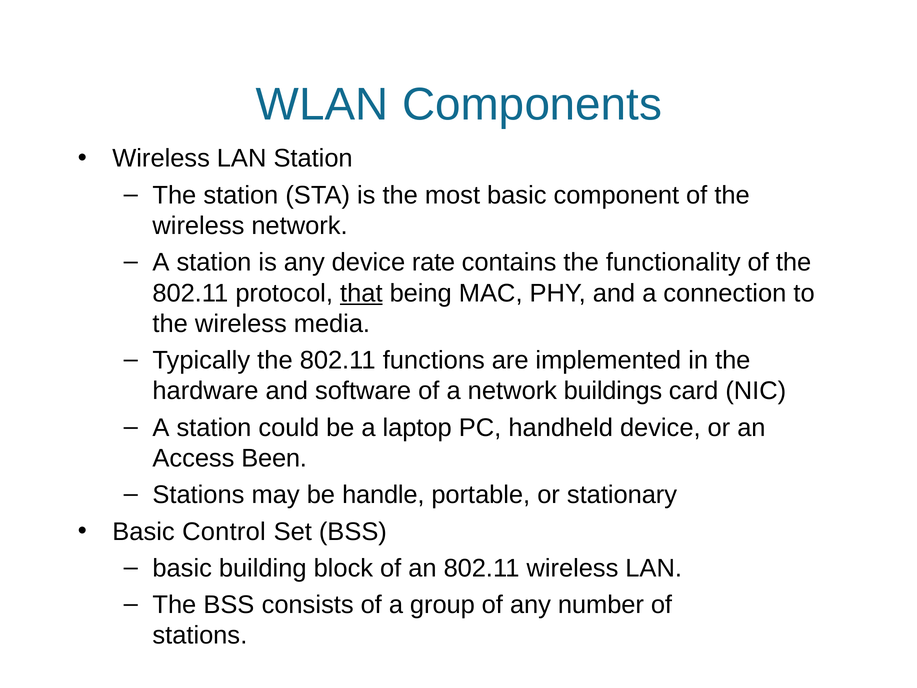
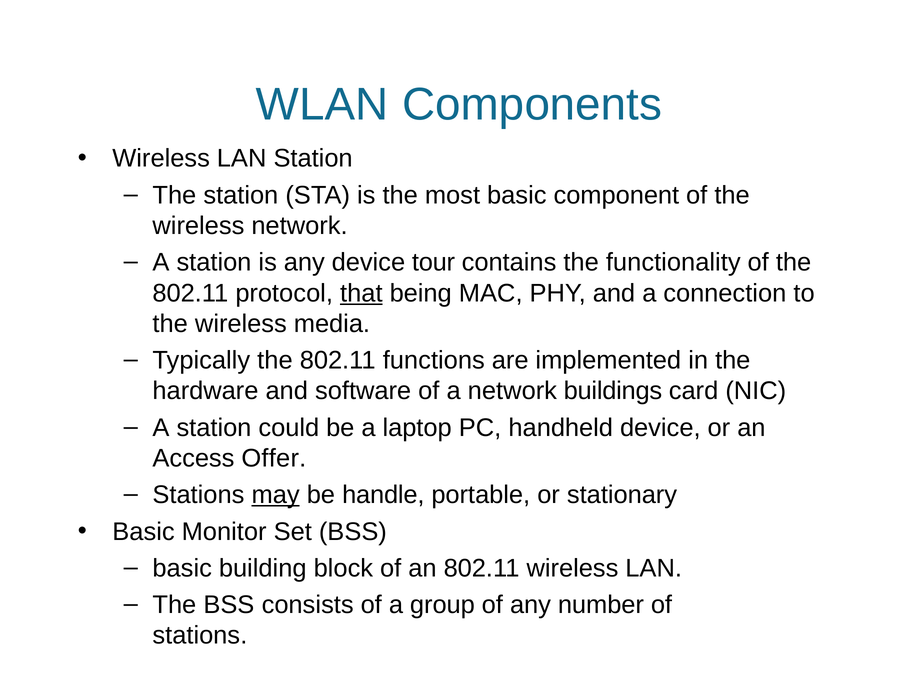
rate: rate -> tour
Been: Been -> Offer
may underline: none -> present
Control: Control -> Monitor
